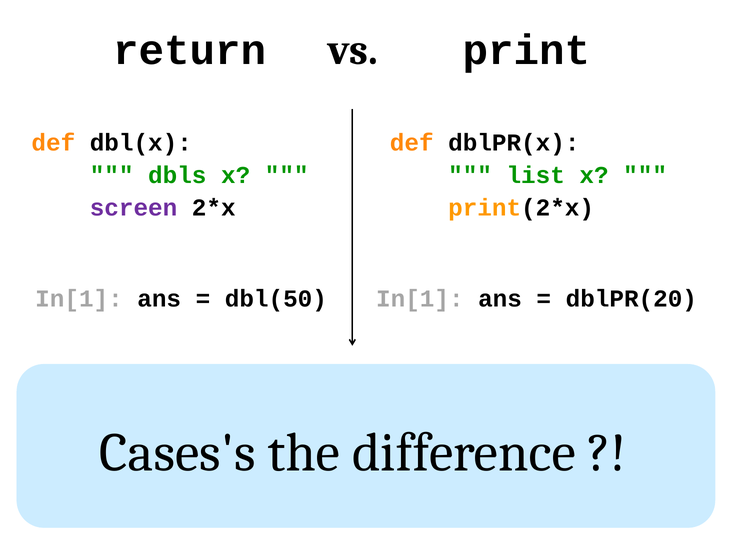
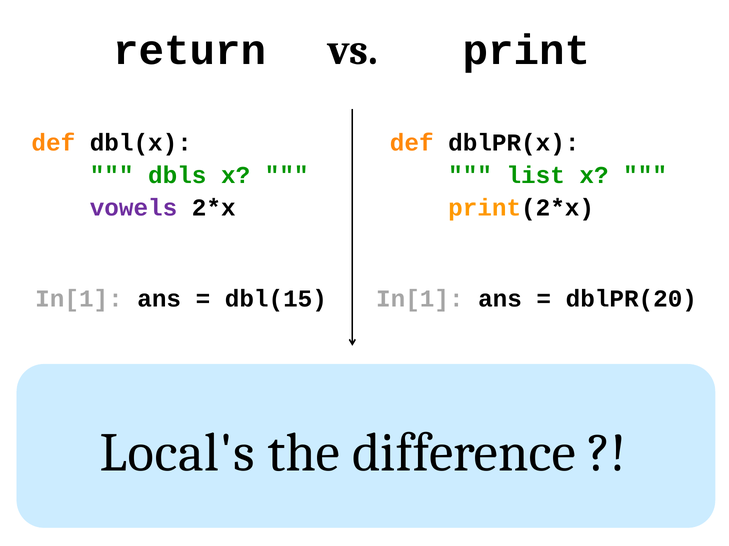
screen: screen -> vowels
dbl(50: dbl(50 -> dbl(15
Cases's: Cases's -> Local's
